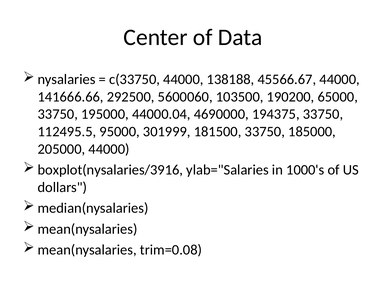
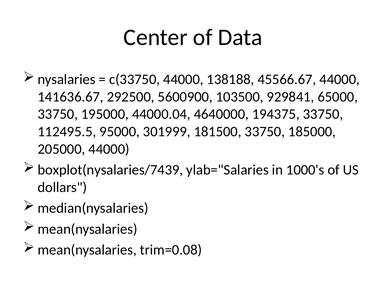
141666.66: 141666.66 -> 141636.67
5600060: 5600060 -> 5600900
190200: 190200 -> 929841
4690000: 4690000 -> 4640000
boxplot(nysalaries/3916: boxplot(nysalaries/3916 -> boxplot(nysalaries/7439
